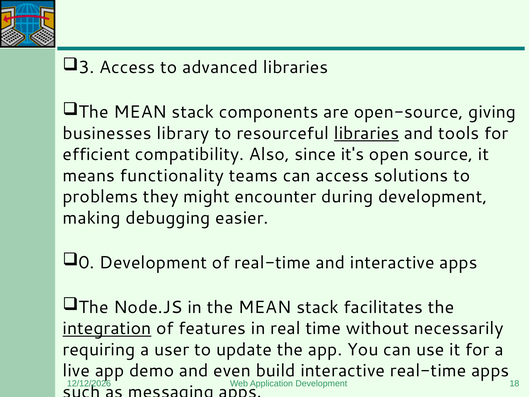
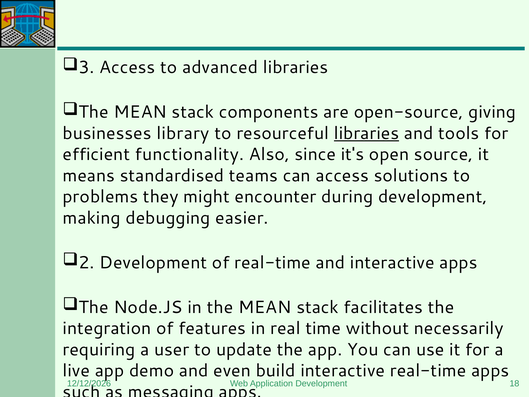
compatibility: compatibility -> functionality
functionality: functionality -> standardised
0: 0 -> 2
integration underline: present -> none
